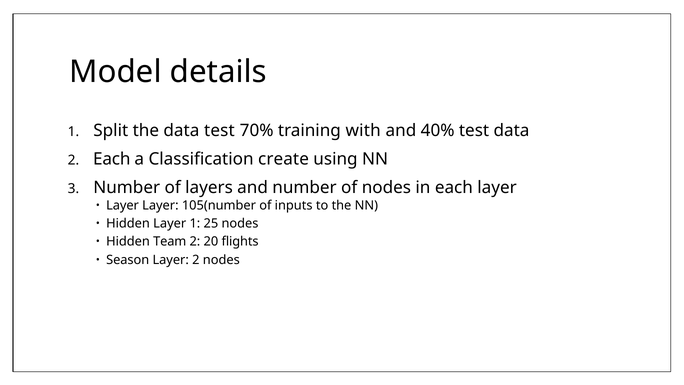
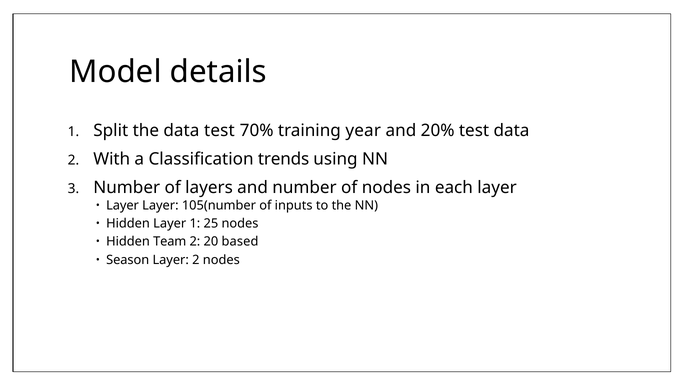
with: with -> year
40%: 40% -> 20%
2 Each: Each -> With
create: create -> trends
flights: flights -> based
